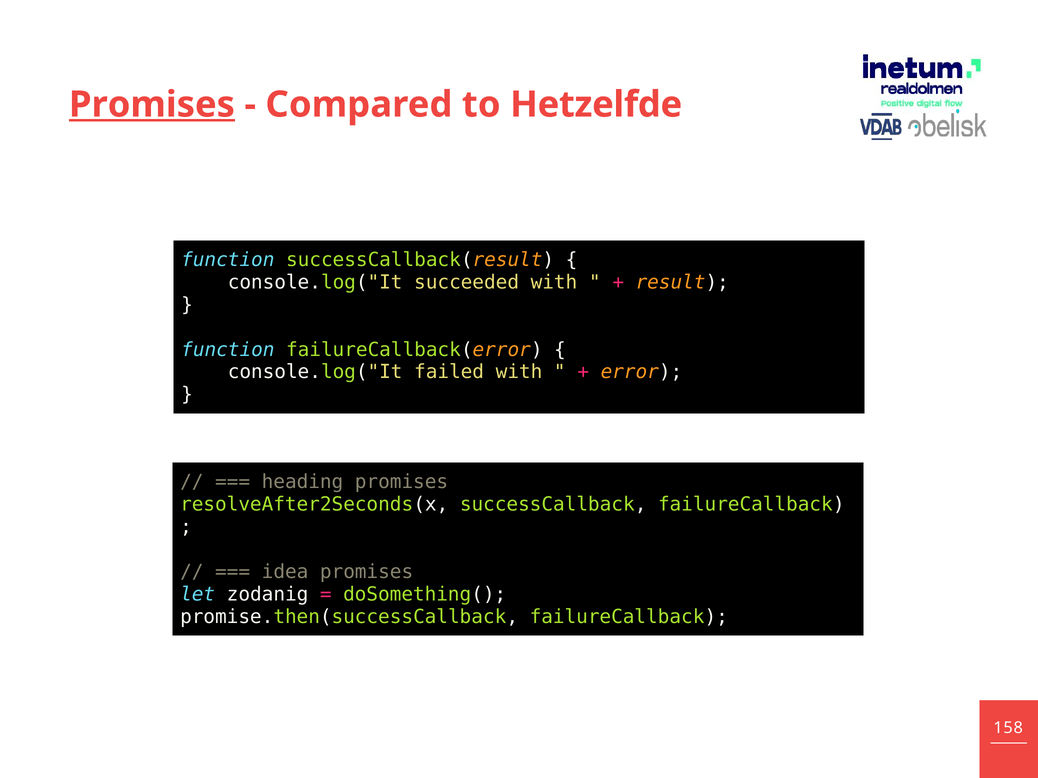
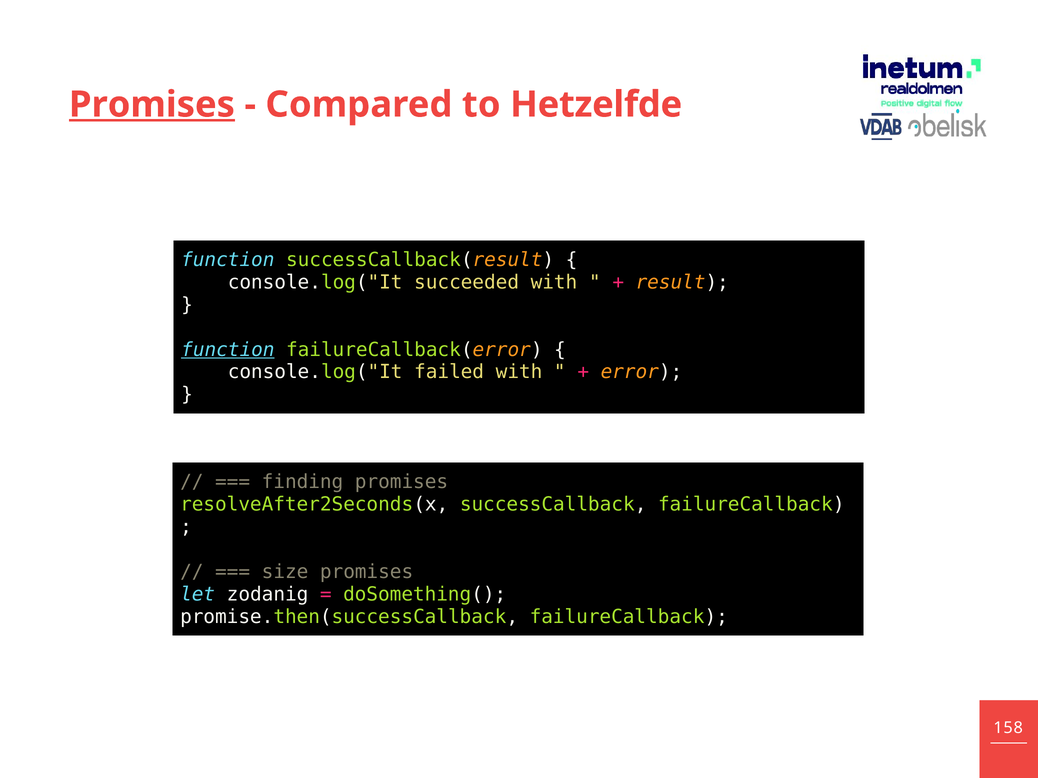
function at (228, 350) underline: none -> present
heading: heading -> finding
idea: idea -> size
